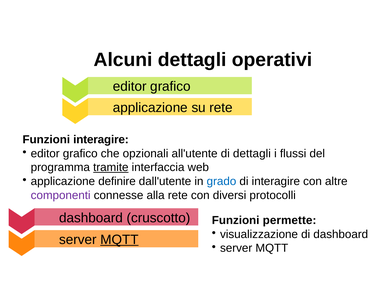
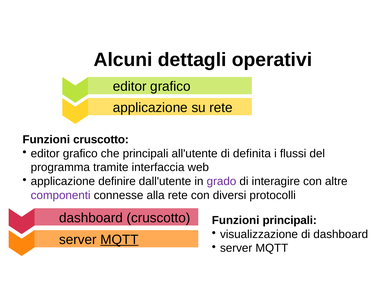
Funzioni interagire: interagire -> cruscotto
che opzionali: opzionali -> principali
di dettagli: dettagli -> definita
tramite underline: present -> none
grado colour: blue -> purple
Funzioni permette: permette -> principali
